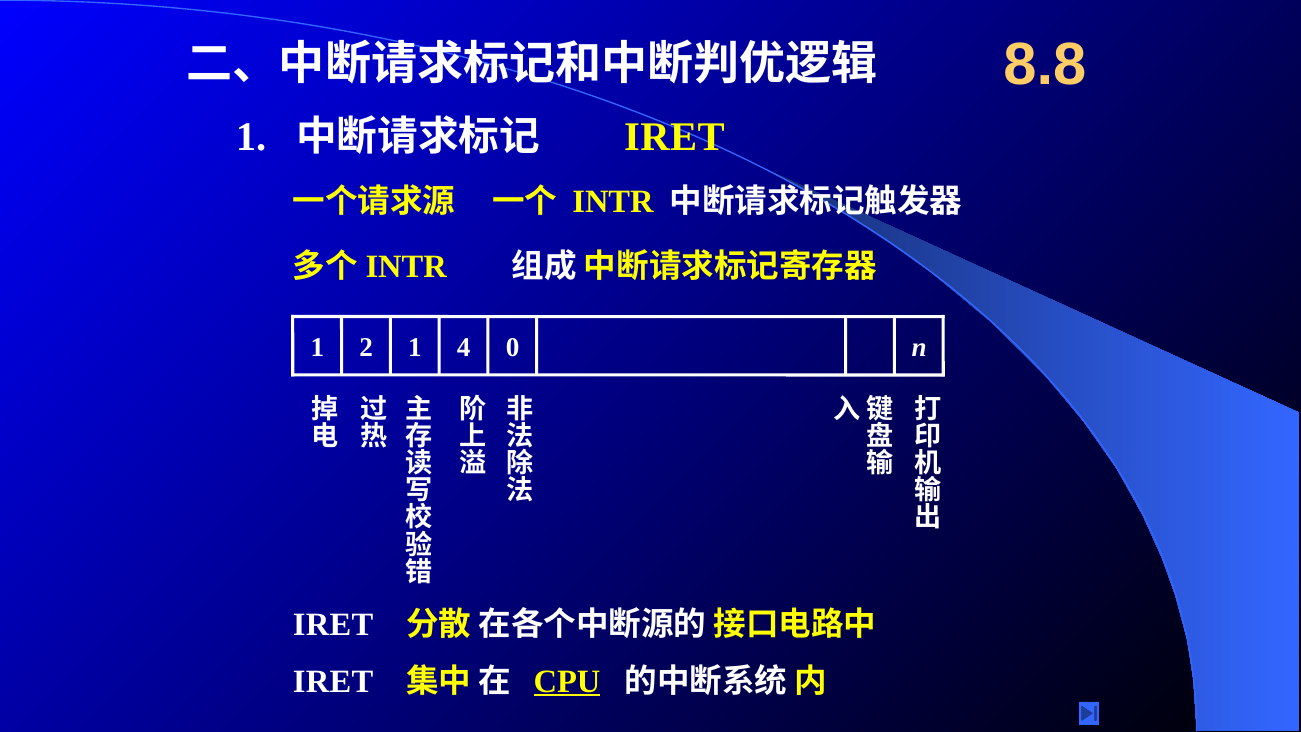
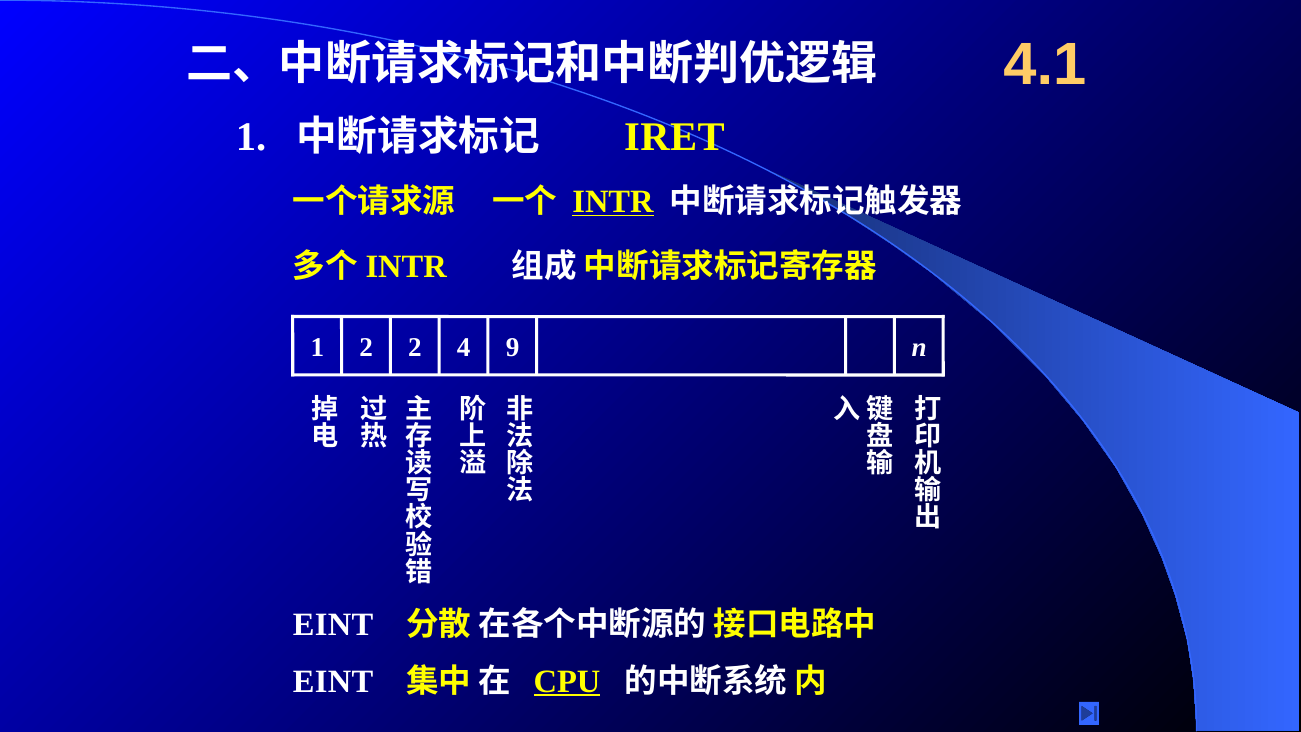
8.8: 8.8 -> 4.1
INTR underline: none -> present
2 1: 1 -> 2
0: 0 -> 9
IRET at (333, 624): IRET -> EINT
IRET at (333, 681): IRET -> EINT
